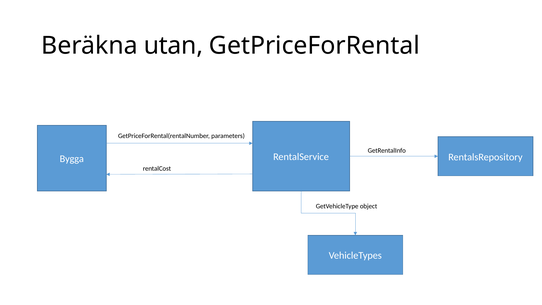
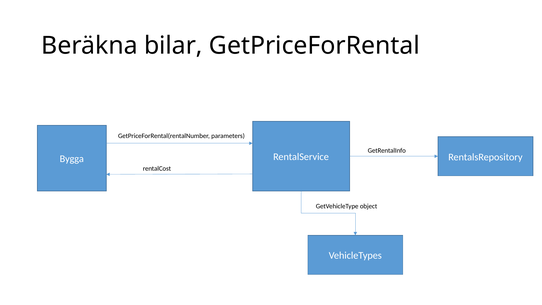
utan: utan -> bilar
